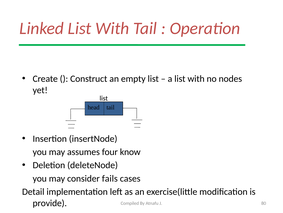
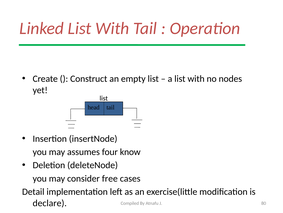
fails: fails -> free
provide: provide -> declare
